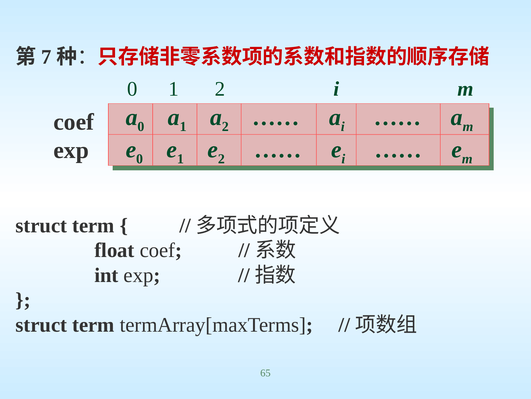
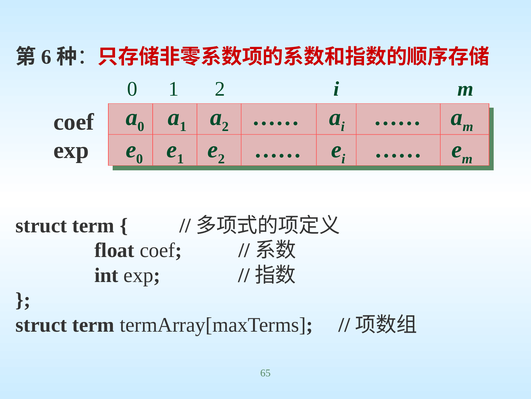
7: 7 -> 6
